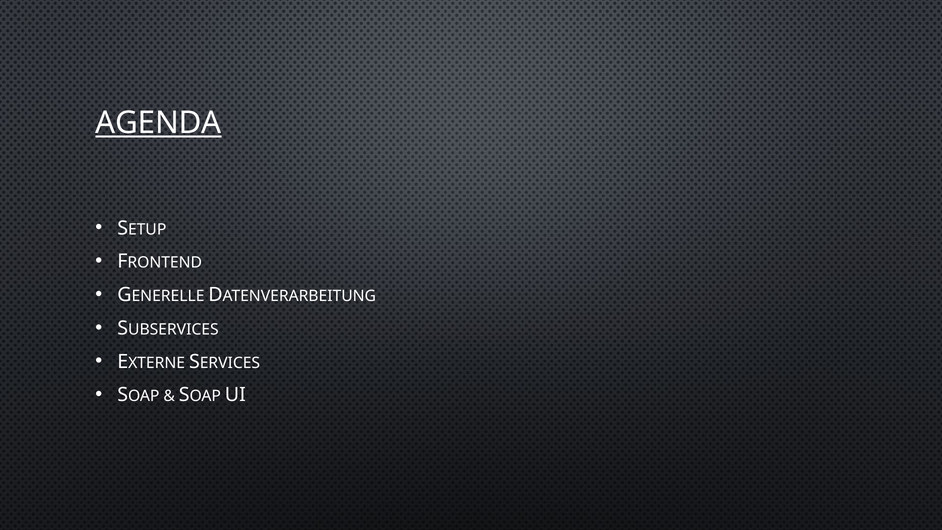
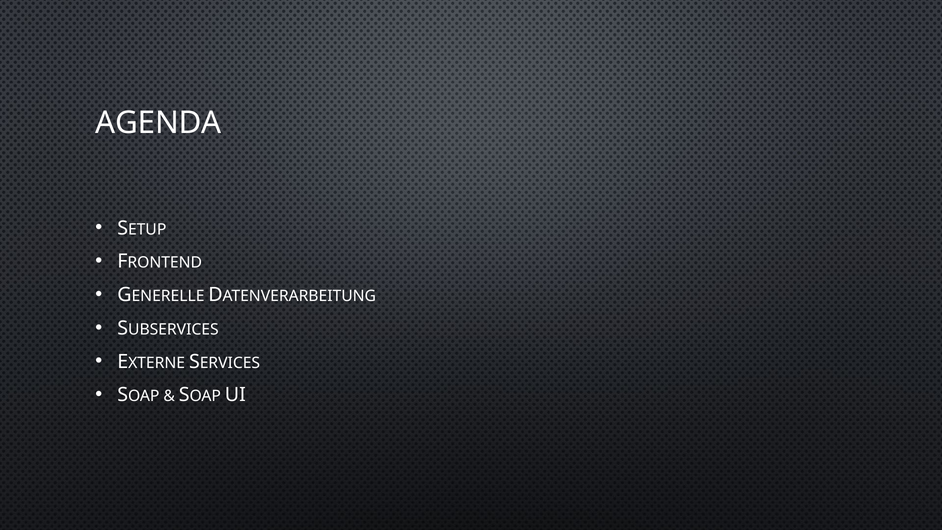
AGENDA underline: present -> none
